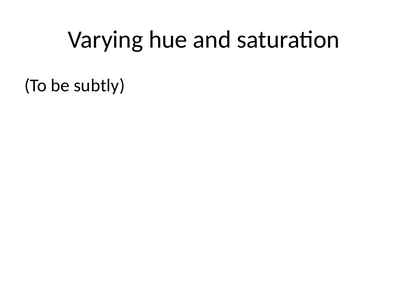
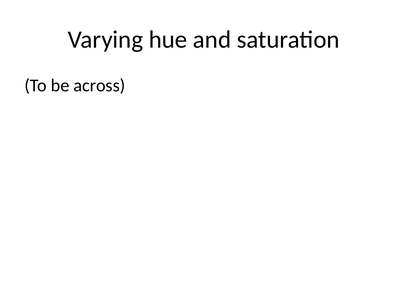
subtly: subtly -> across
